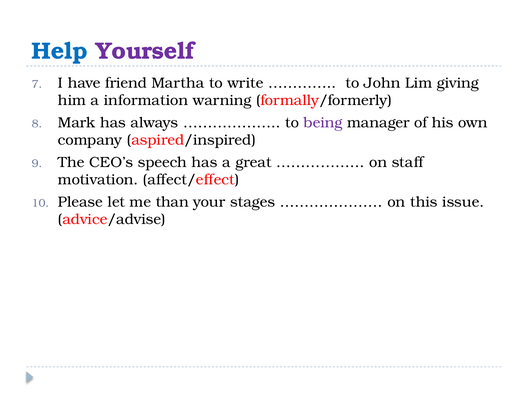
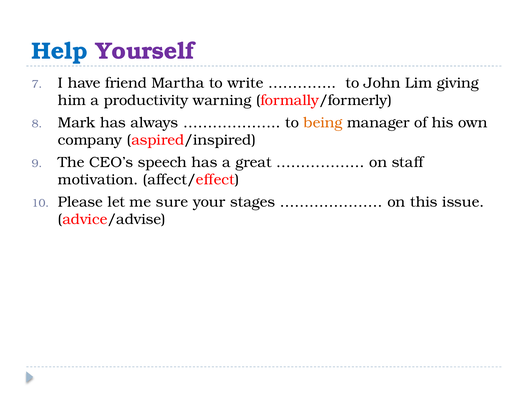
information: information -> productivity
being colour: purple -> orange
than: than -> sure
